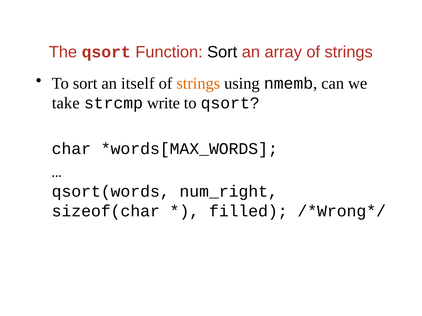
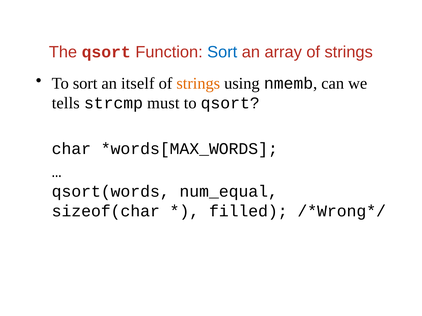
Sort at (222, 52) colour: black -> blue
take: take -> tells
write: write -> must
num_right: num_right -> num_equal
